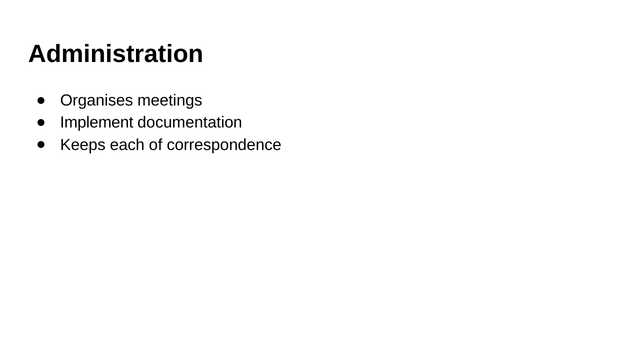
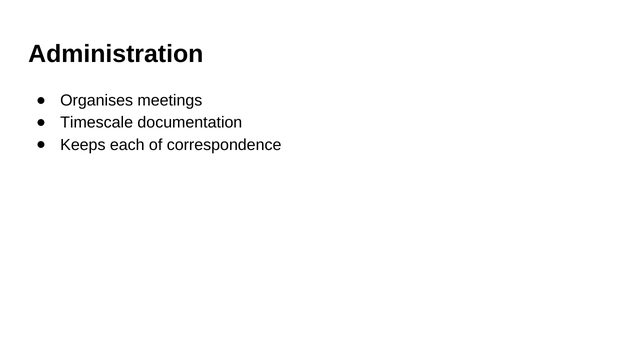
Implement: Implement -> Timescale
